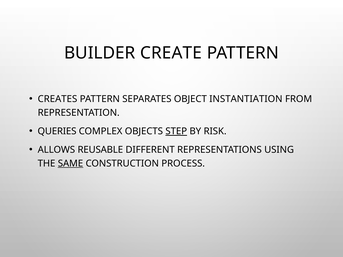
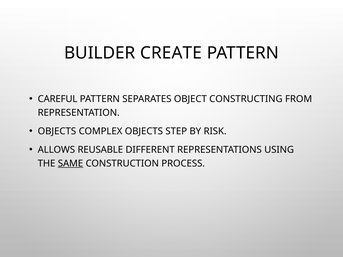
CREATES: CREATES -> CAREFUL
INSTANTIATION: INSTANTIATION -> CONSTRUCTING
QUERIES at (57, 131): QUERIES -> OBJECTS
STEP underline: present -> none
